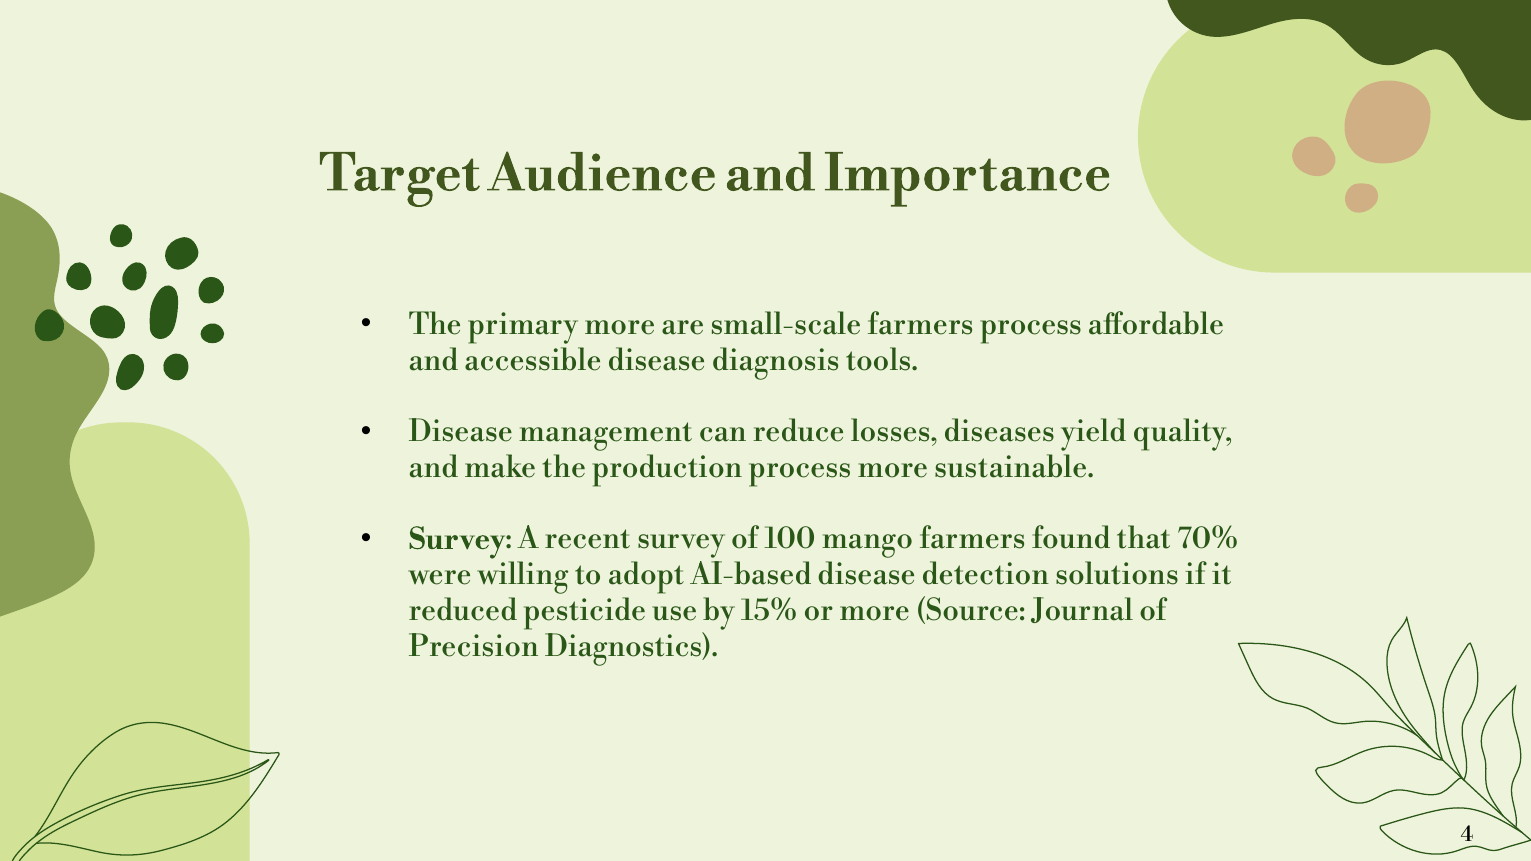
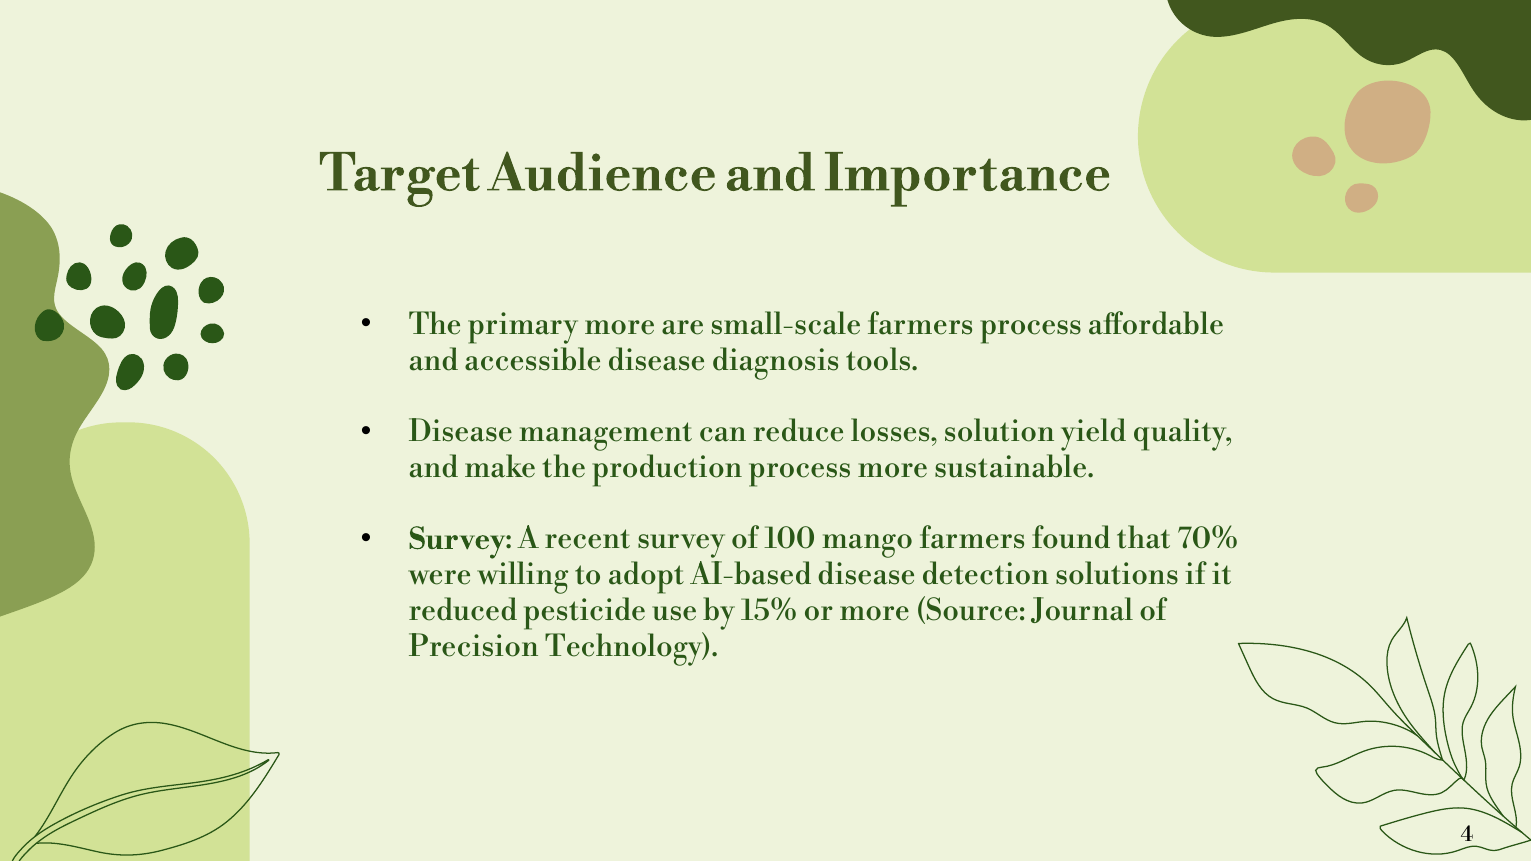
diseases: diseases -> solution
Diagnostics: Diagnostics -> Technology
